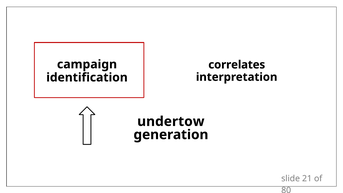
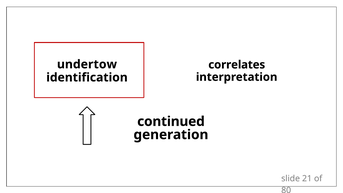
campaign: campaign -> undertow
undertow: undertow -> continued
